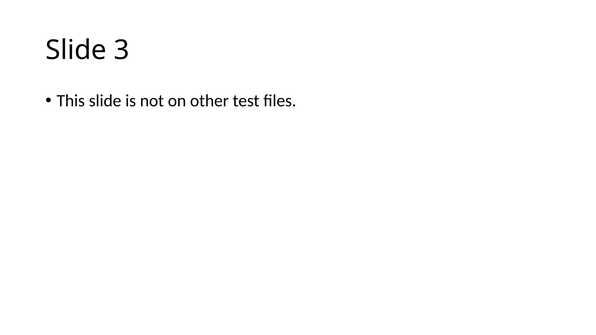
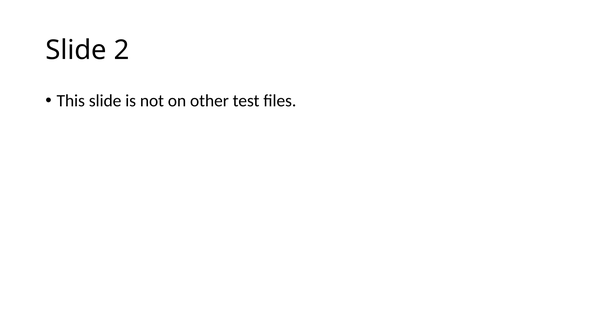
3: 3 -> 2
